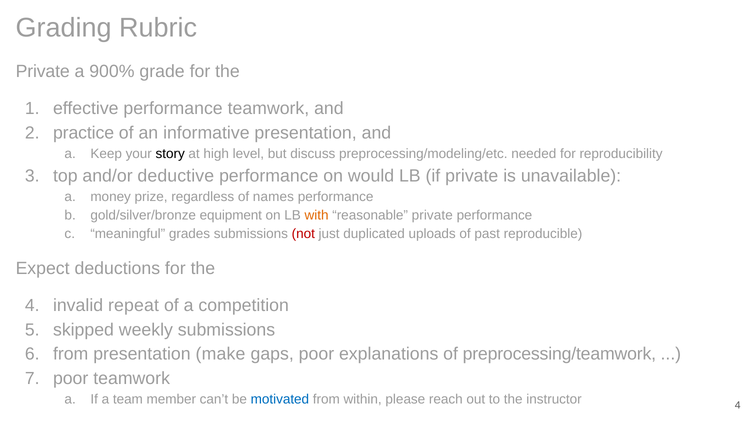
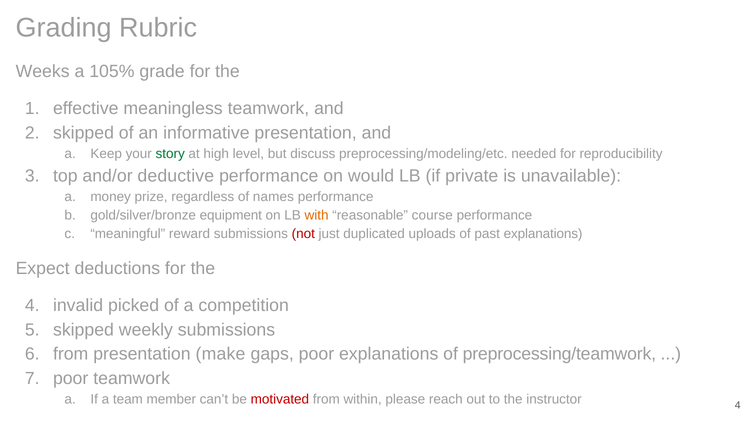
Private at (43, 72): Private -> Weeks
900%: 900% -> 105%
effective performance: performance -> meaningless
practice at (84, 133): practice -> skipped
story colour: black -> green
reasonable private: private -> course
grades: grades -> reward
past reproducible: reproducible -> explanations
repeat: repeat -> picked
motivated colour: blue -> red
